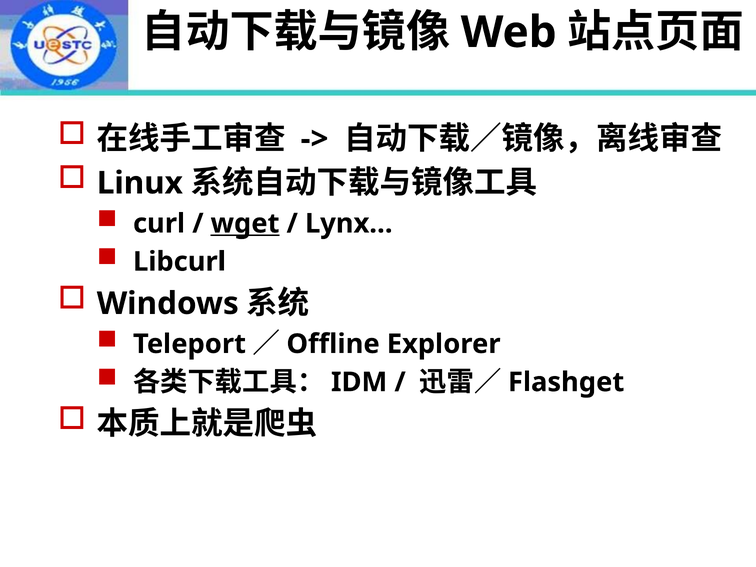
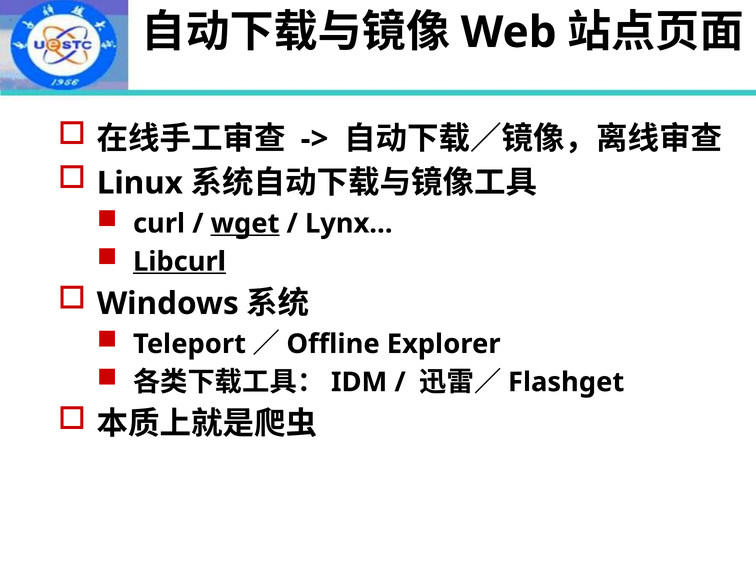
Libcurl underline: none -> present
